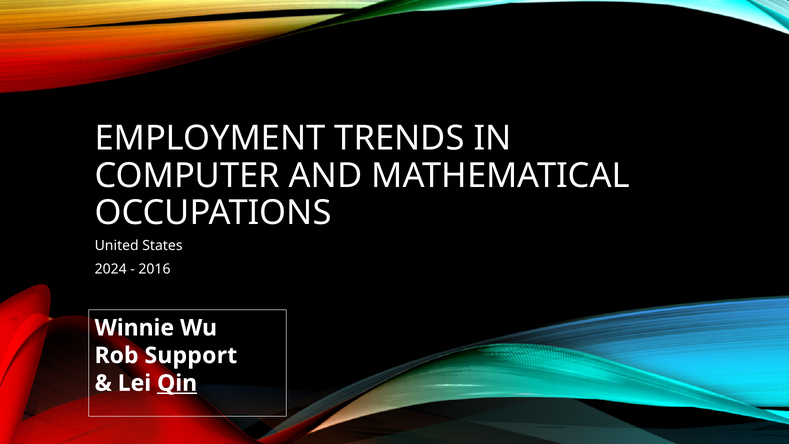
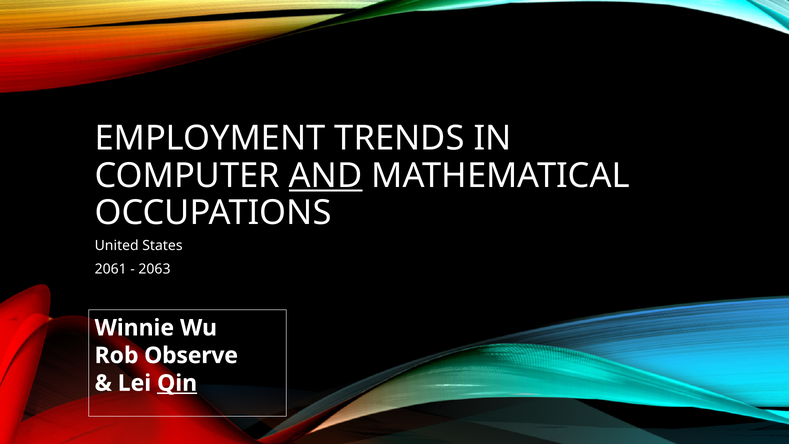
AND underline: none -> present
2024: 2024 -> 2061
2016: 2016 -> 2063
Support: Support -> Observe
